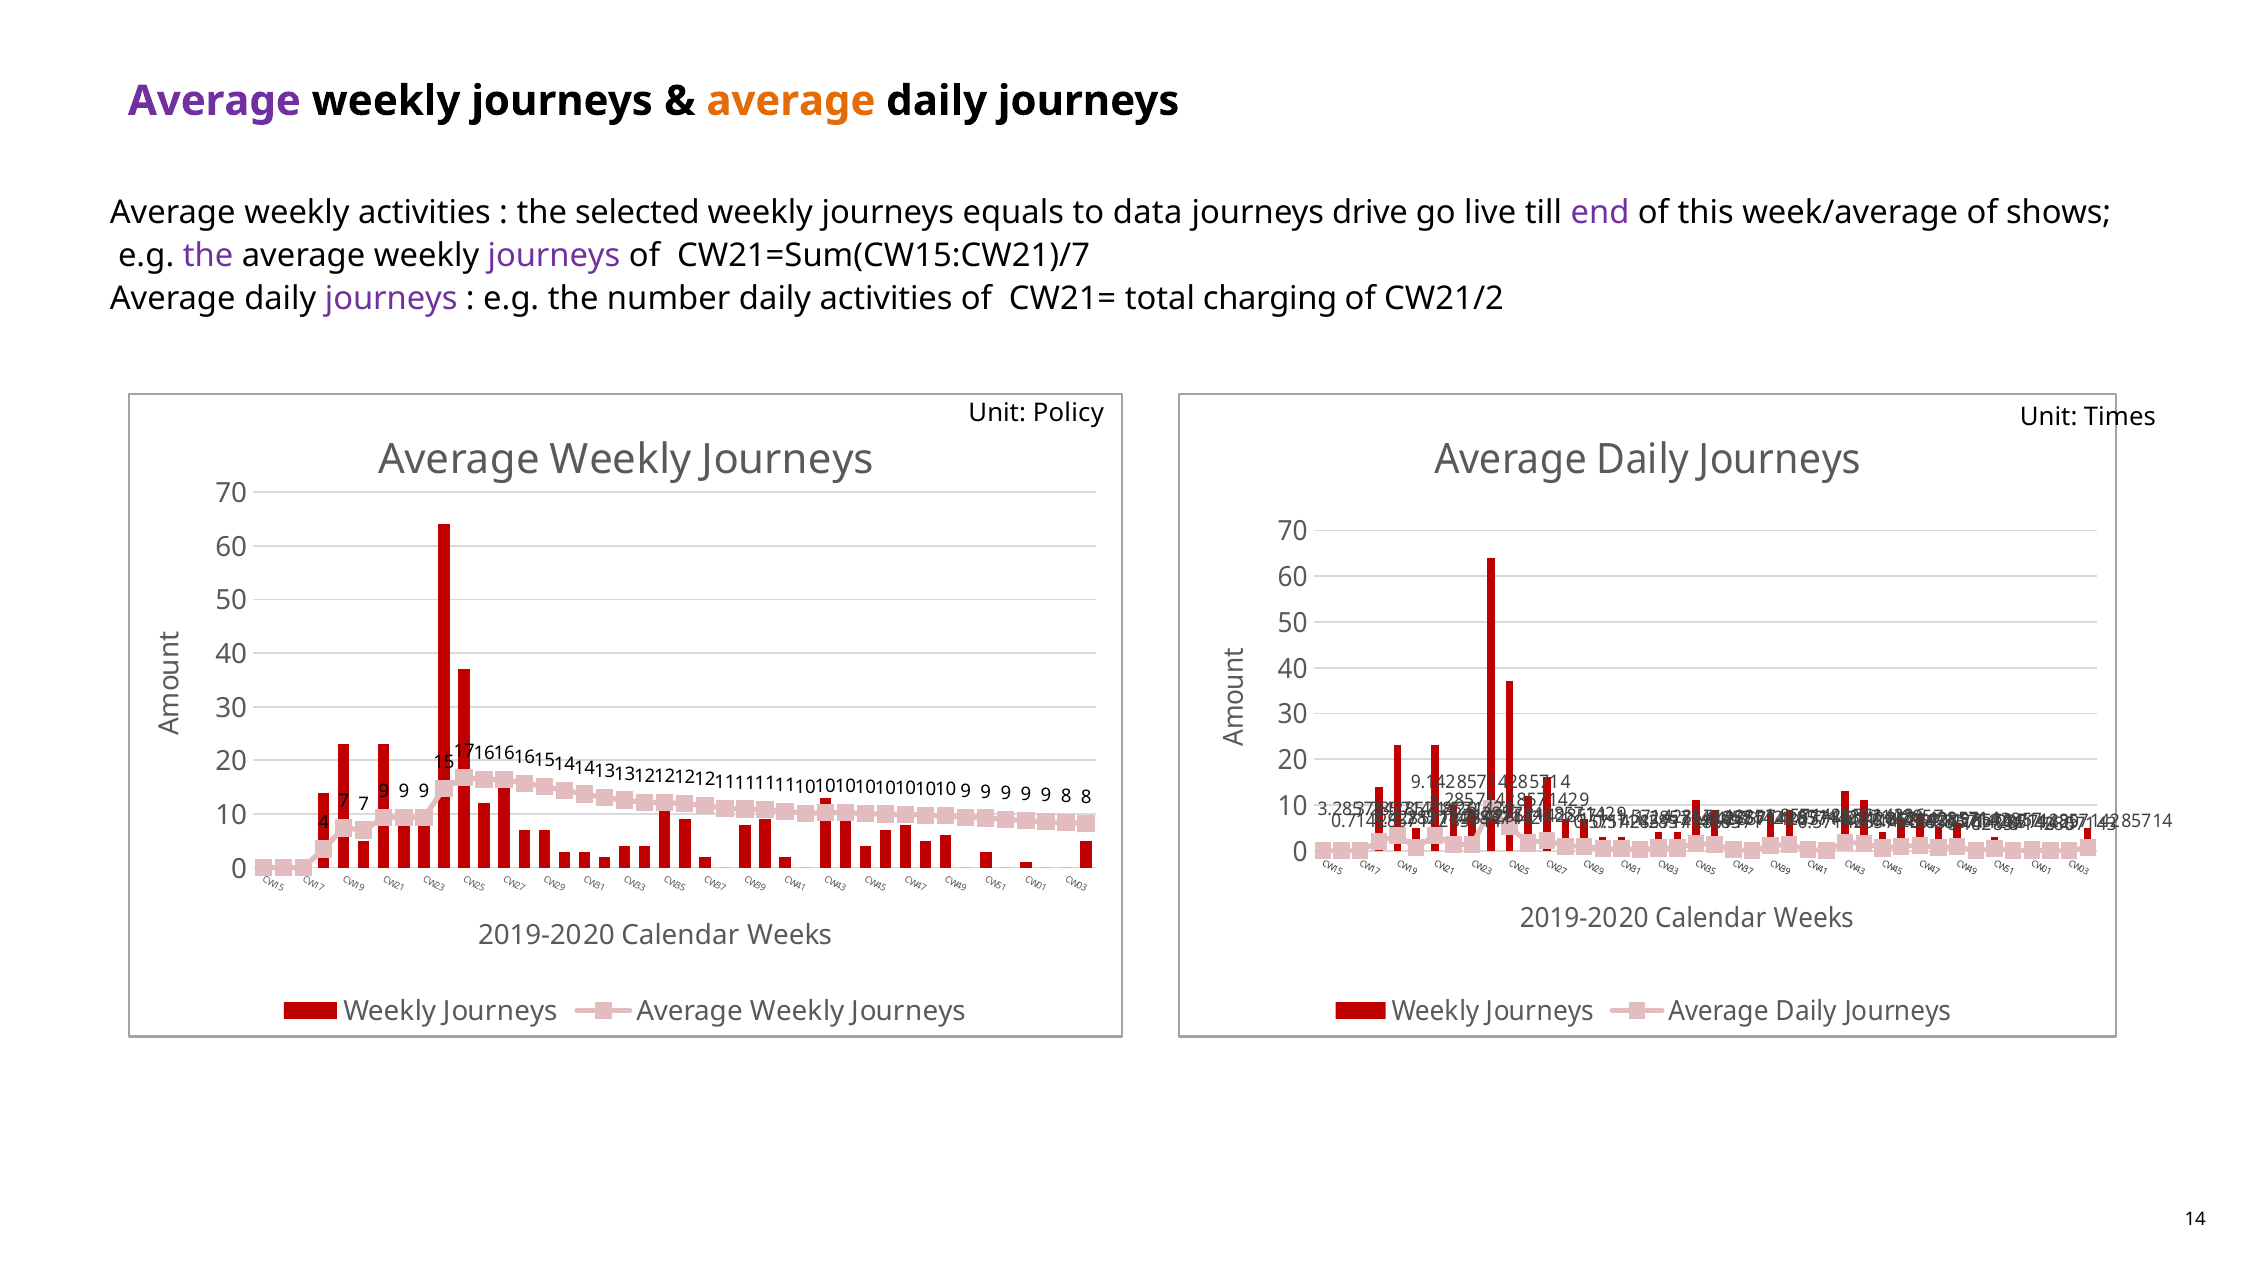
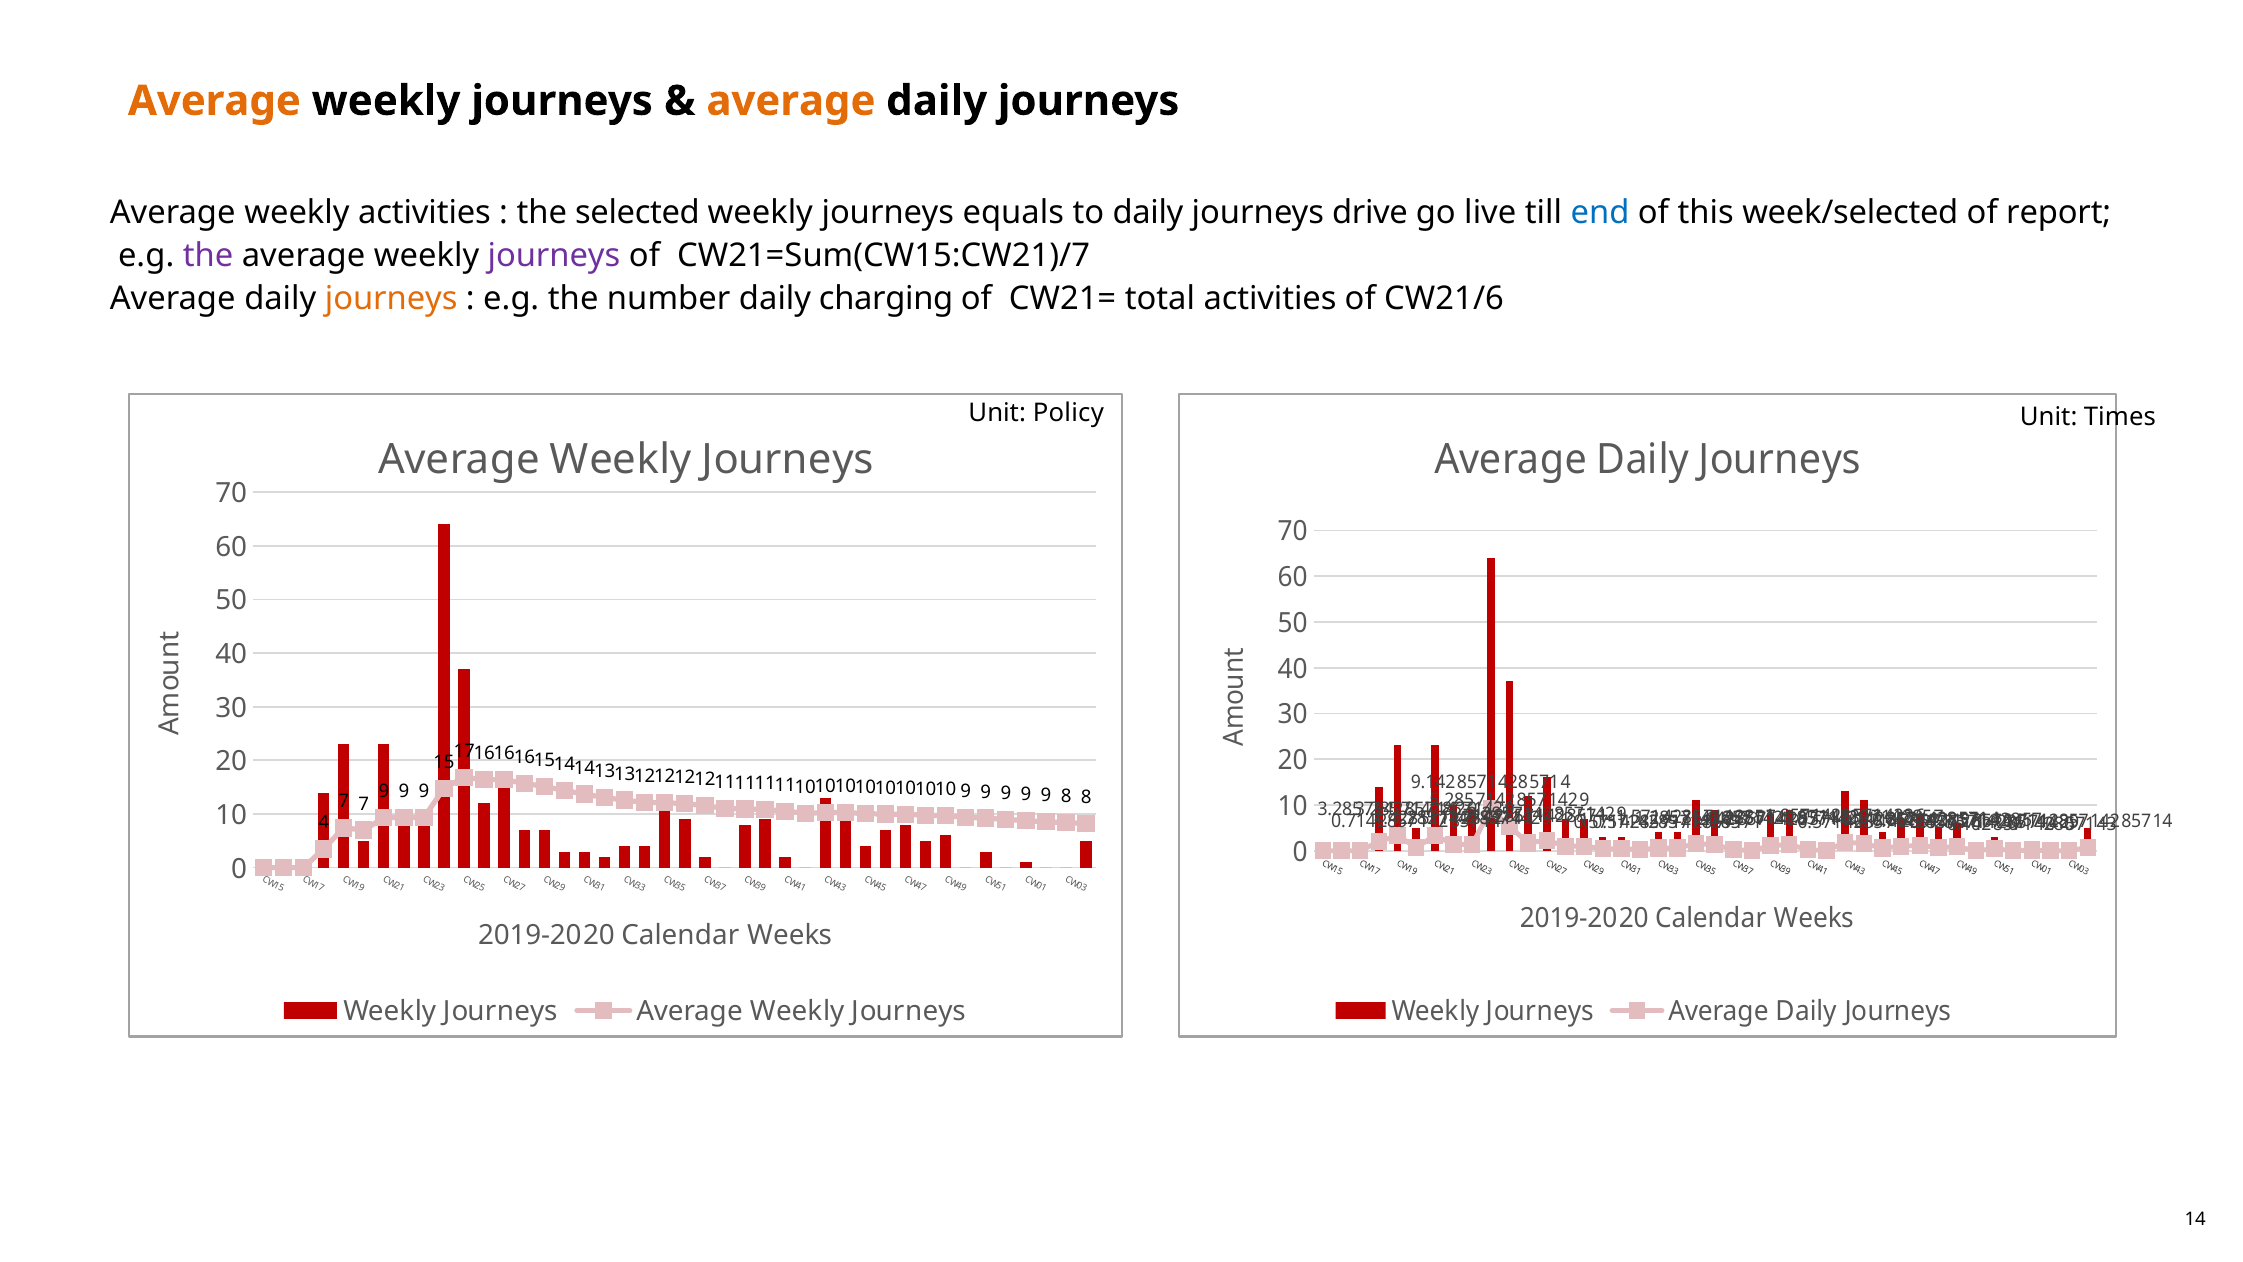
Average at (214, 101) colour: purple -> orange
to data: data -> daily
end colour: purple -> blue
week/average: week/average -> week/selected
shows: shows -> report
journeys at (391, 299) colour: purple -> orange
daily activities: activities -> charging
total charging: charging -> activities
CW21/2: CW21/2 -> CW21/6
